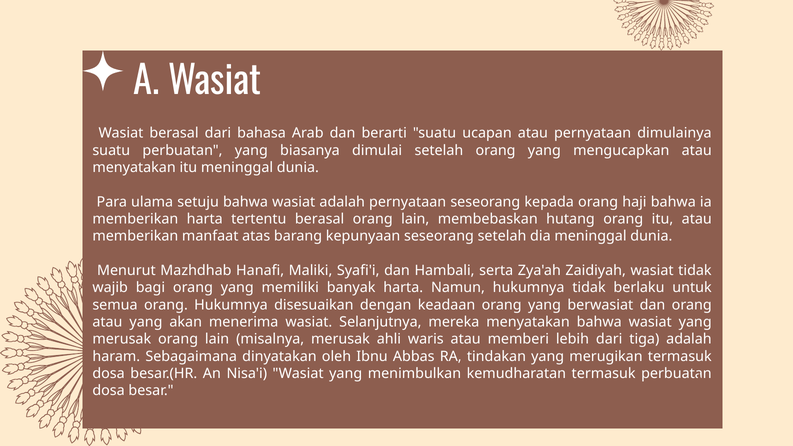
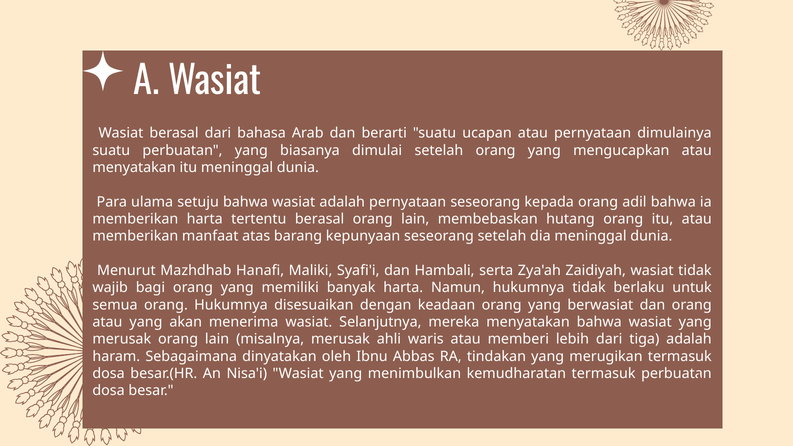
haji: haji -> adil
